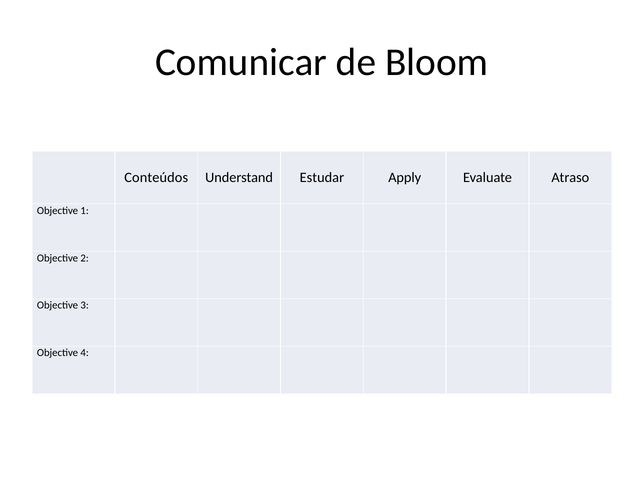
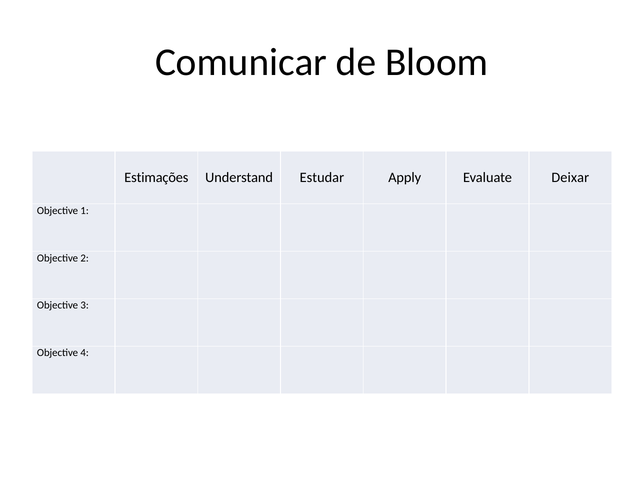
Conteúdos: Conteúdos -> Estimações
Atraso: Atraso -> Deixar
